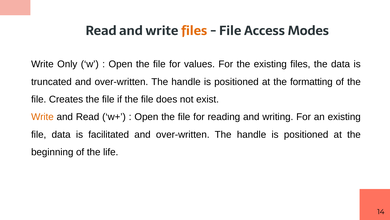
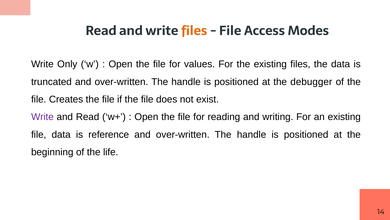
formatting: formatting -> debugger
Write at (42, 117) colour: orange -> purple
facilitated: facilitated -> reference
